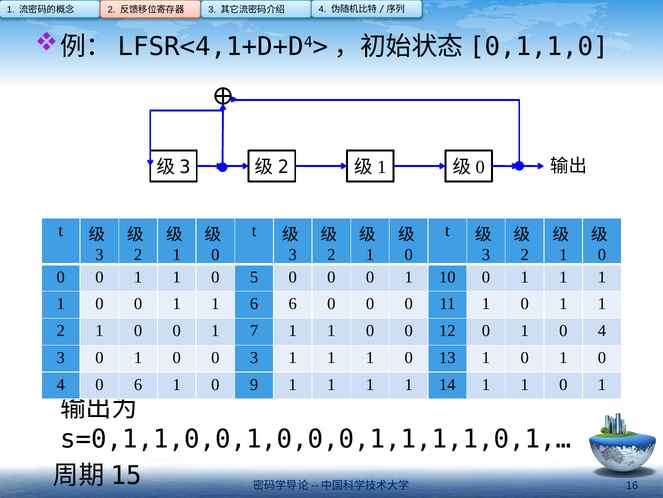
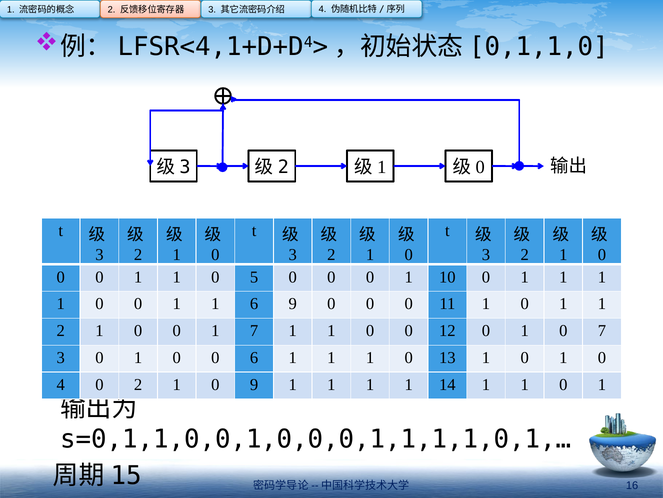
6 6: 6 -> 9
4 at (602, 330): 4 -> 7
0 3: 3 -> 6
0 6: 6 -> 2
